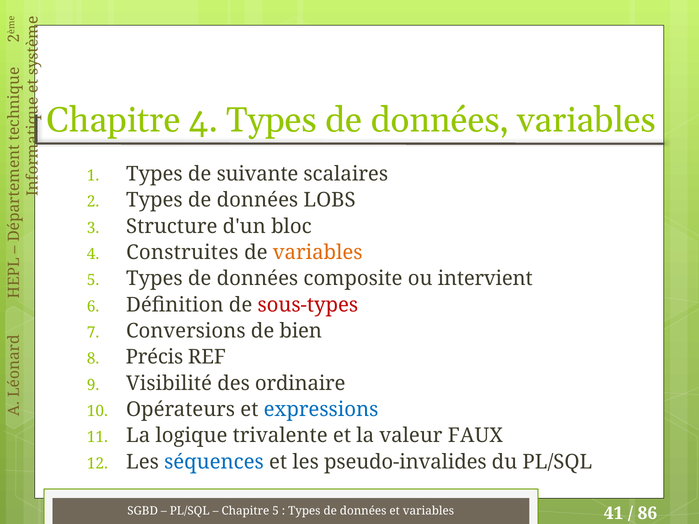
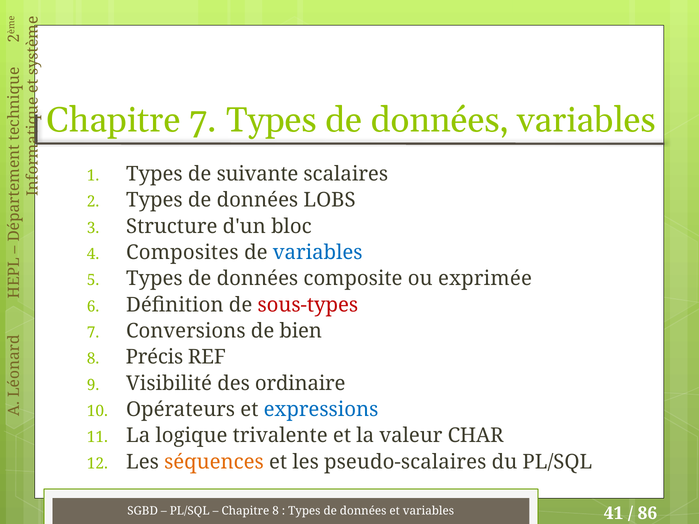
Chapitre 4: 4 -> 7
Construites: Construites -> Composites
variables at (318, 253) colour: orange -> blue
intervient: intervient -> exprimée
FAUX: FAUX -> CHAR
séquences colour: blue -> orange
pseudo-invalides: pseudo-invalides -> pseudo-scalaires
Chapitre 5: 5 -> 8
